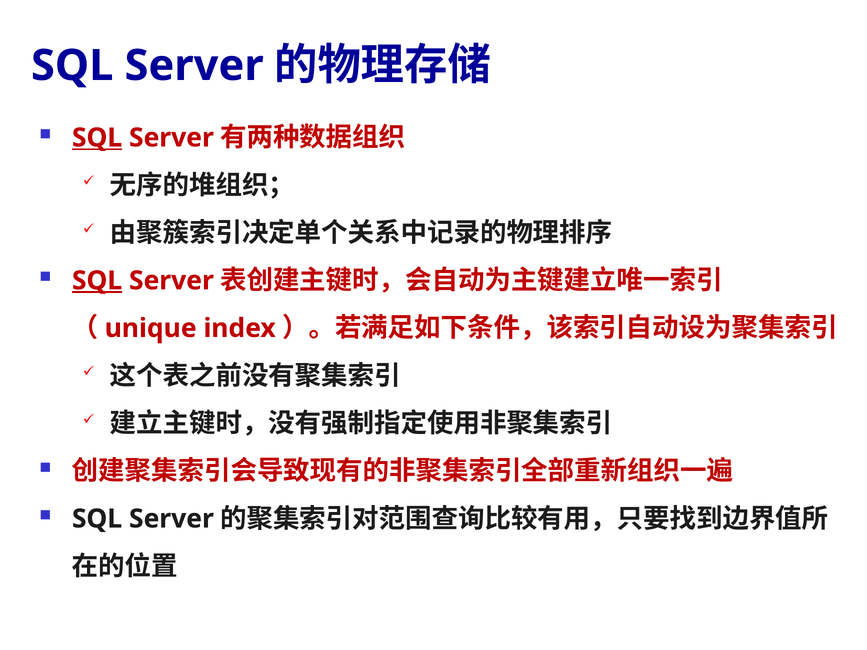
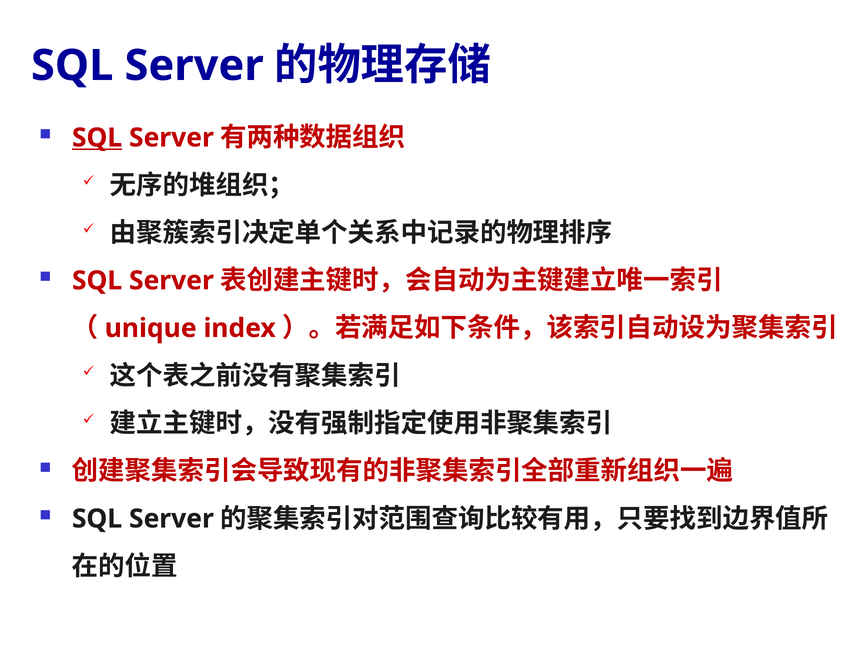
SQL at (97, 281) underline: present -> none
